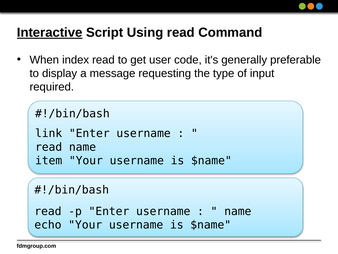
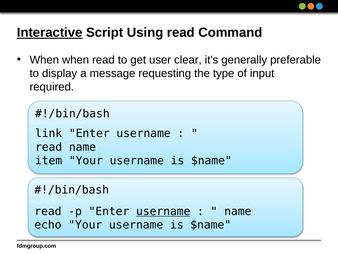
When index: index -> when
code: code -> clear
username at (163, 211) underline: none -> present
